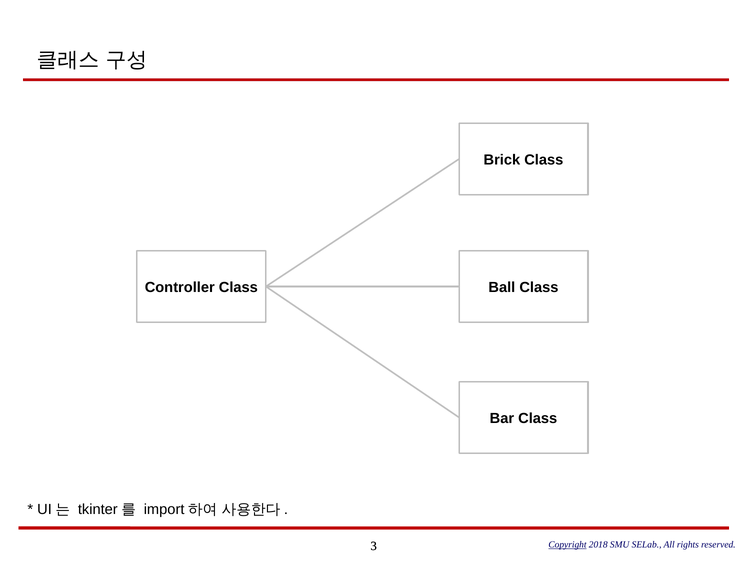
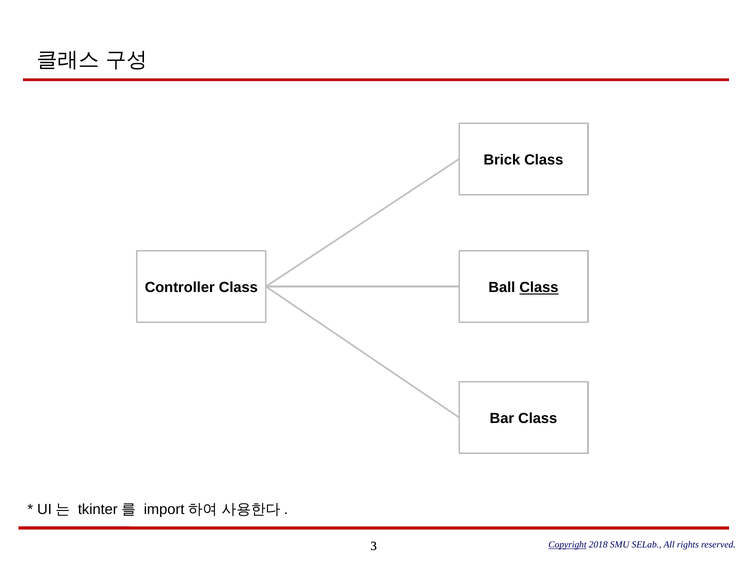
Class at (539, 288) underline: none -> present
